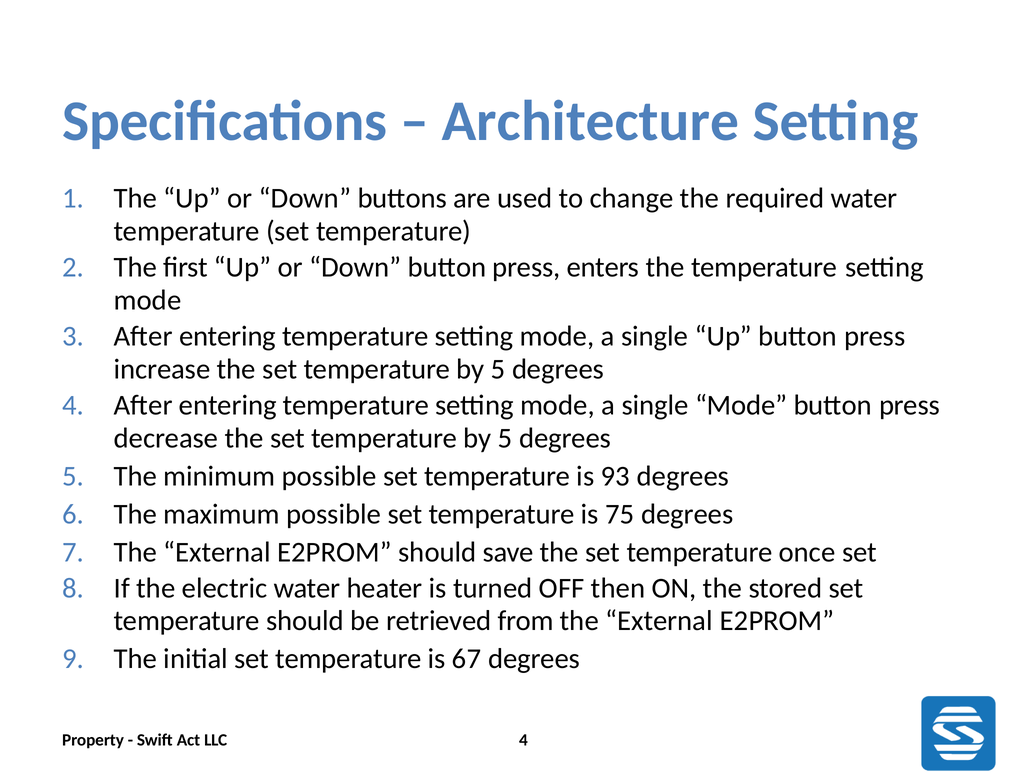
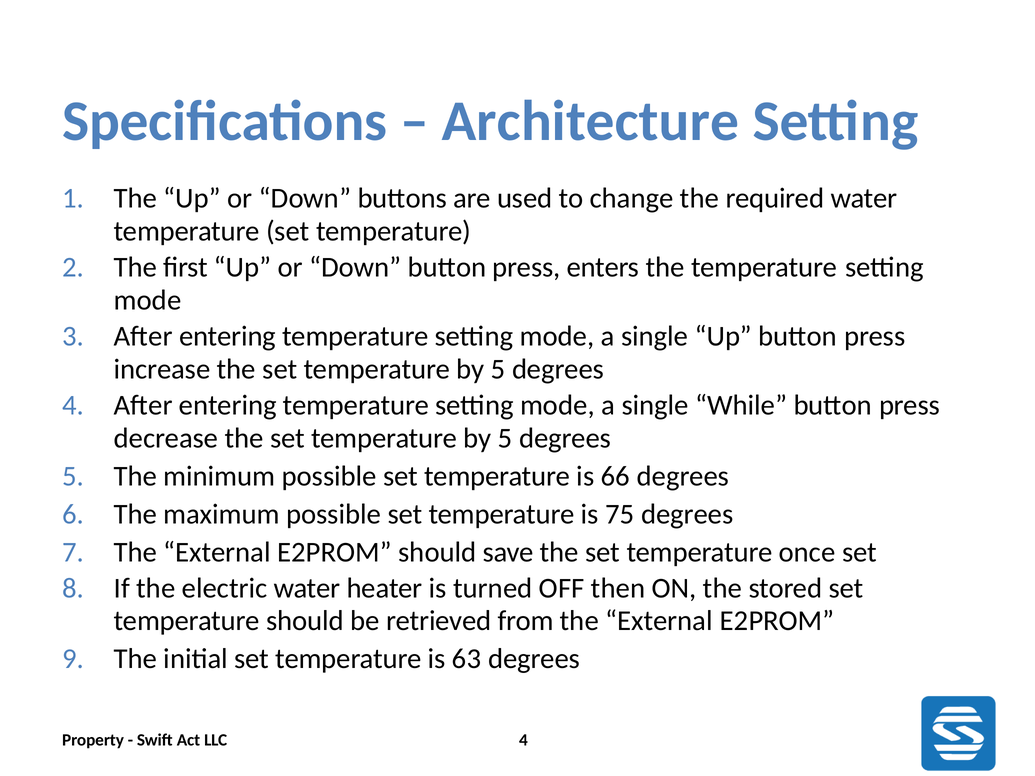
single Mode: Mode -> While
93: 93 -> 66
67: 67 -> 63
